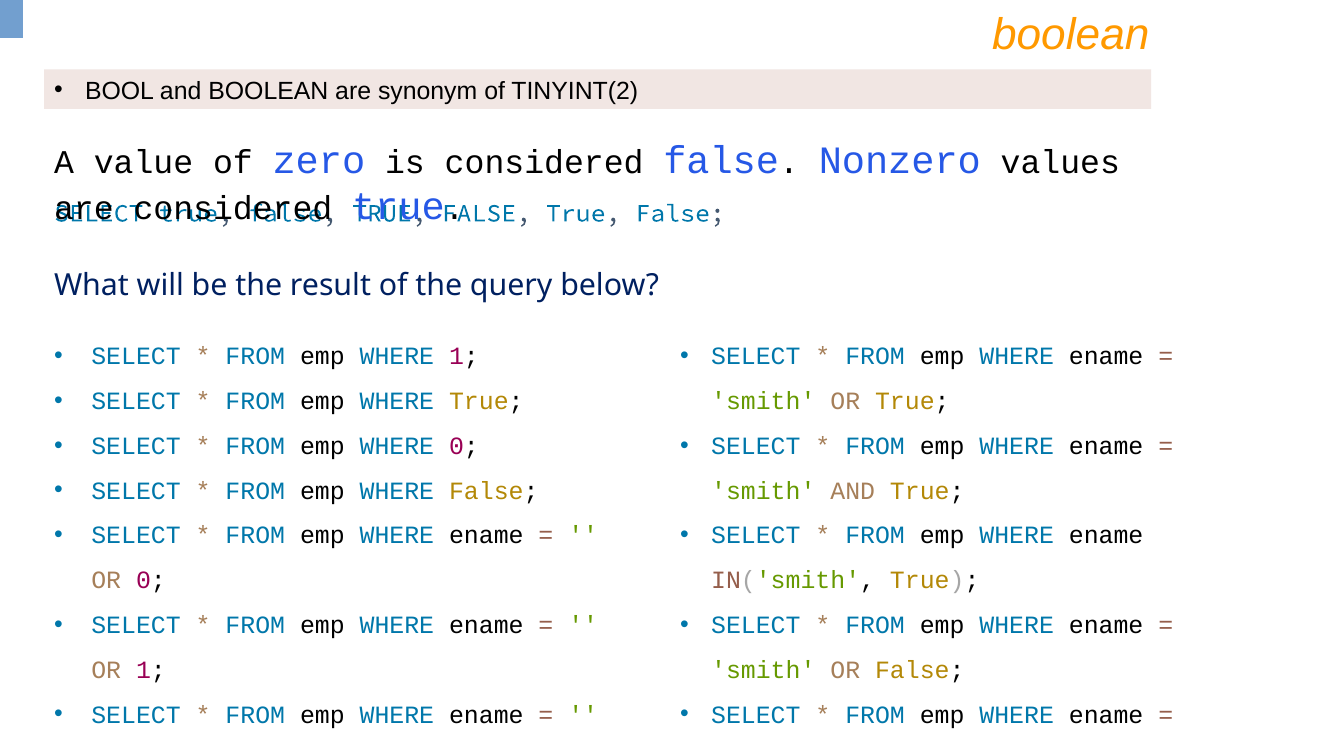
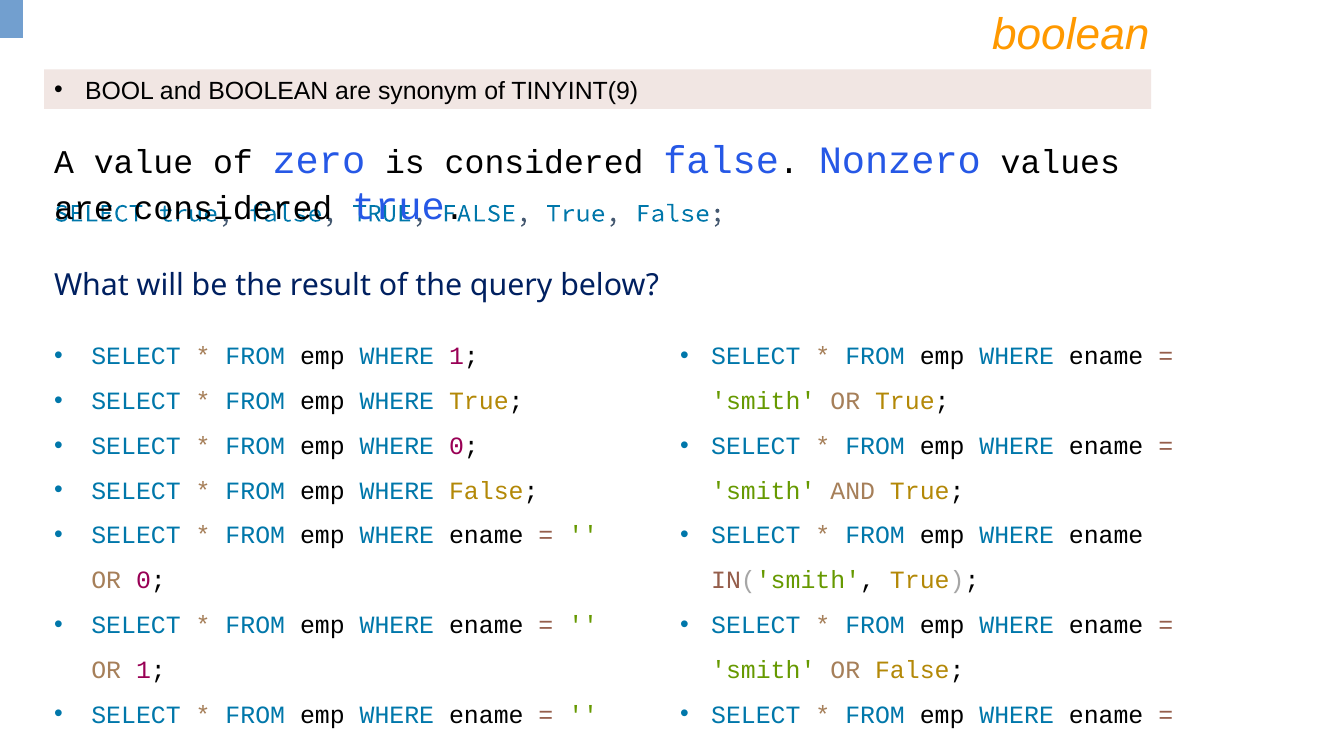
TINYINT(2: TINYINT(2 -> TINYINT(9
